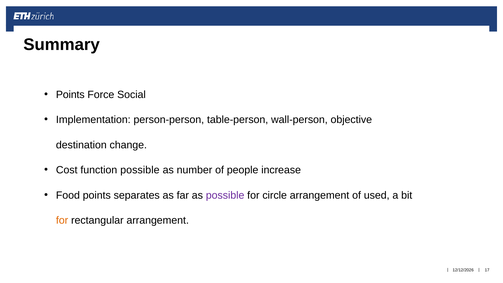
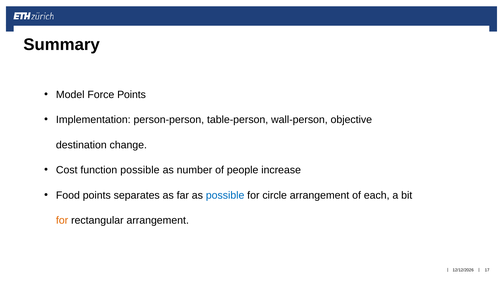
Points at (70, 95): Points -> Model
Force Social: Social -> Points
possible at (225, 195) colour: purple -> blue
used: used -> each
